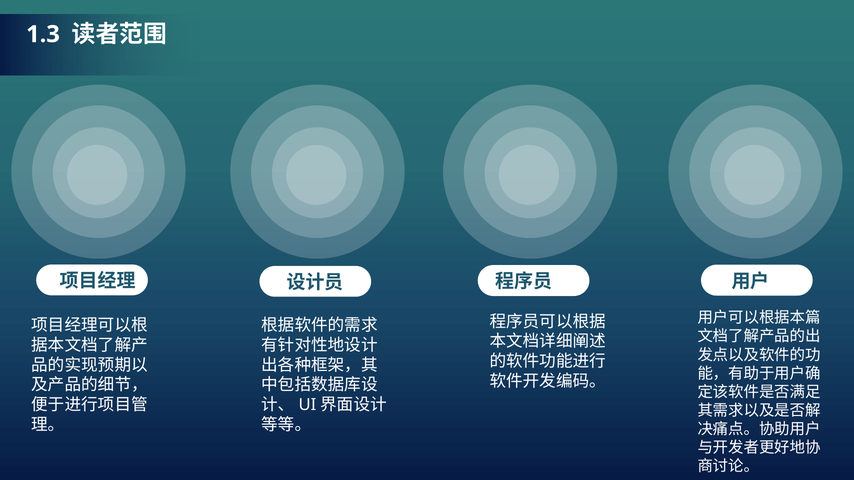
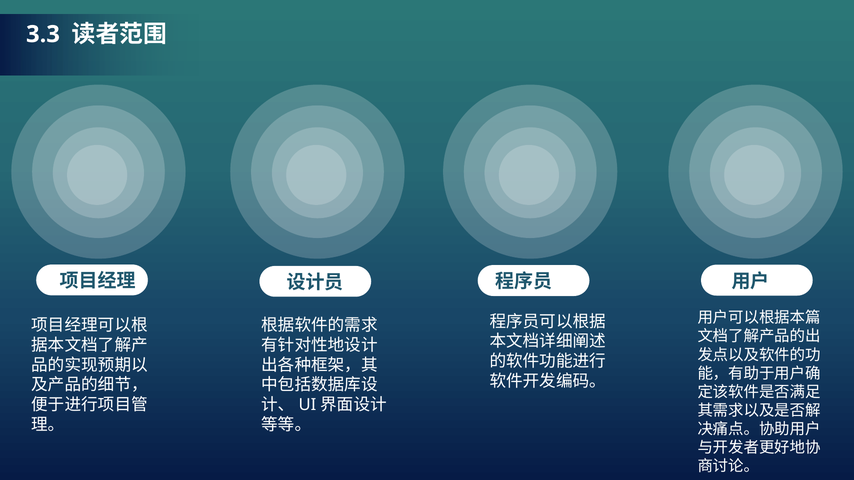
1.3: 1.3 -> 3.3
